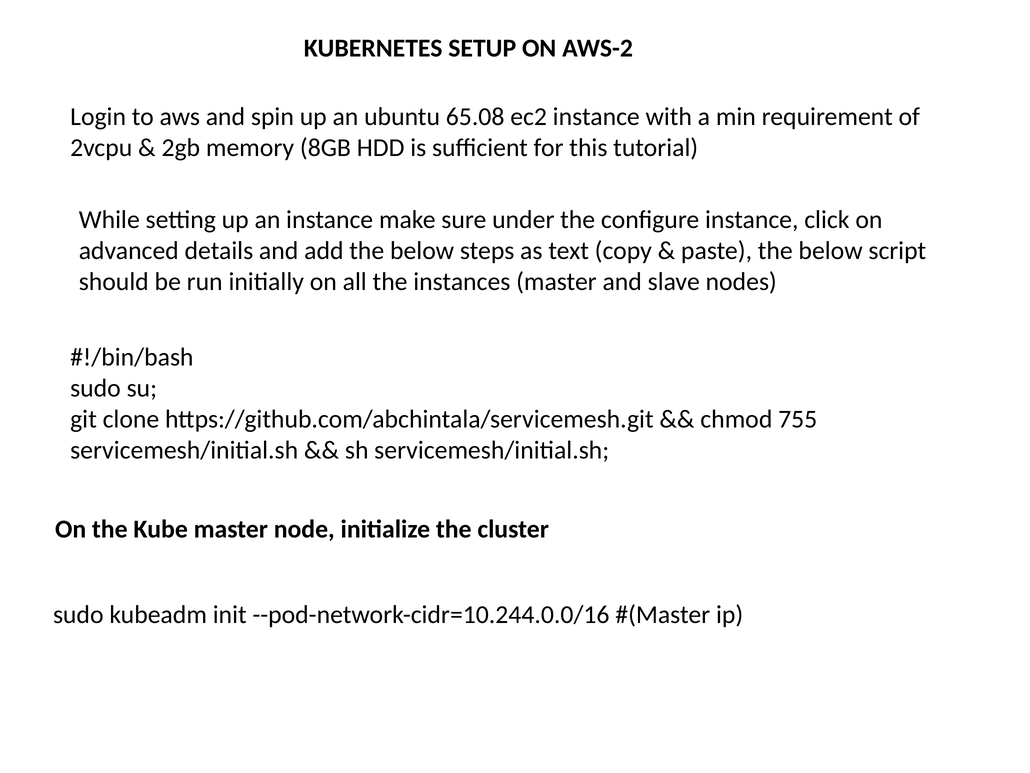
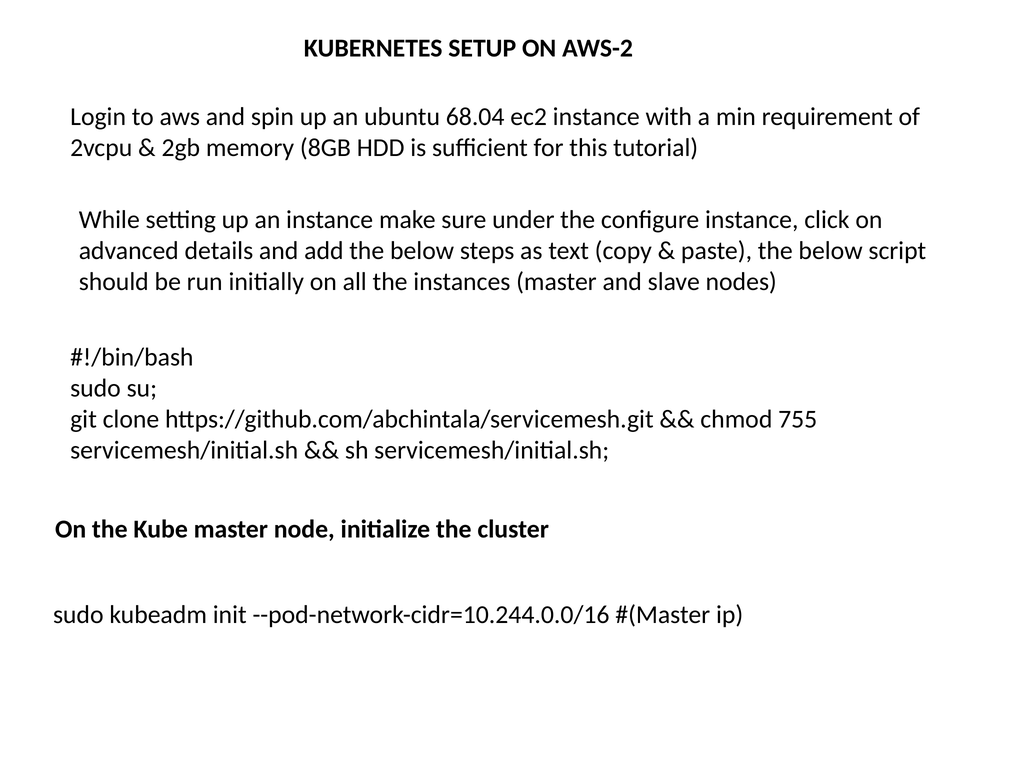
65.08: 65.08 -> 68.04
